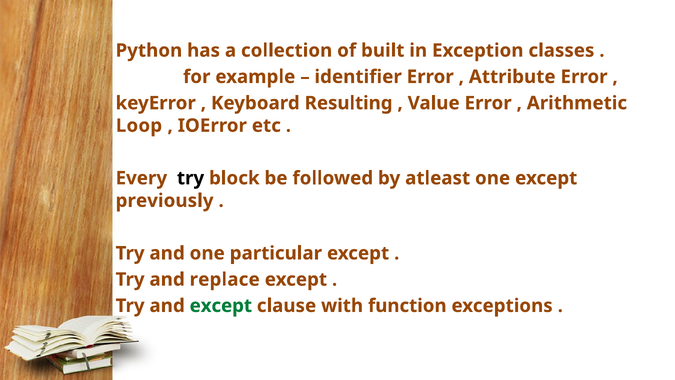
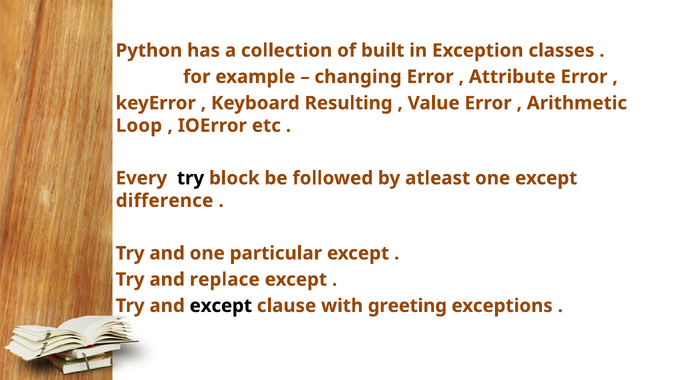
identifier: identifier -> changing
previously: previously -> difference
except at (221, 306) colour: green -> black
function: function -> greeting
